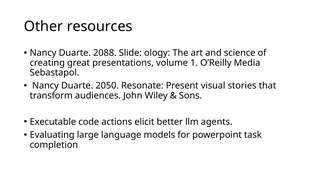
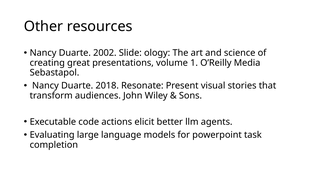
2088: 2088 -> 2002
2050: 2050 -> 2018
